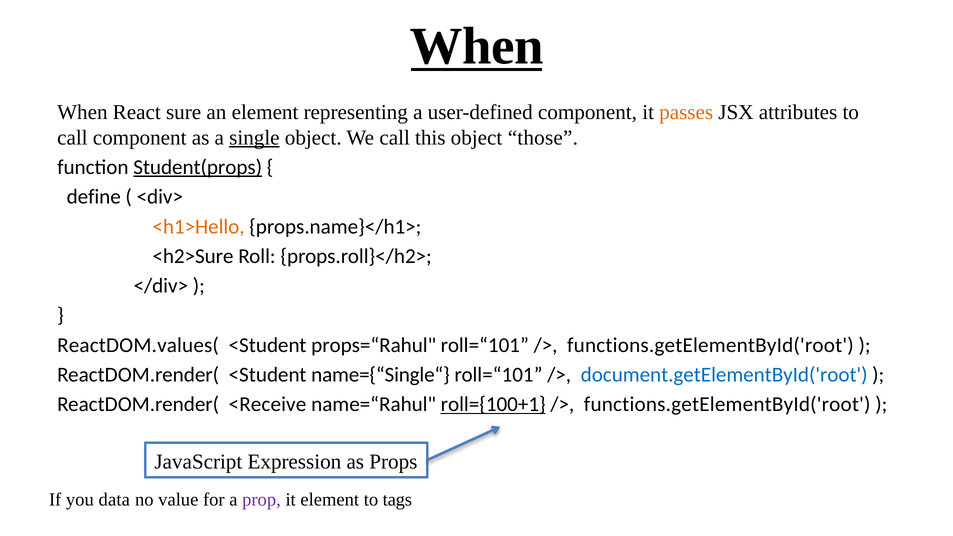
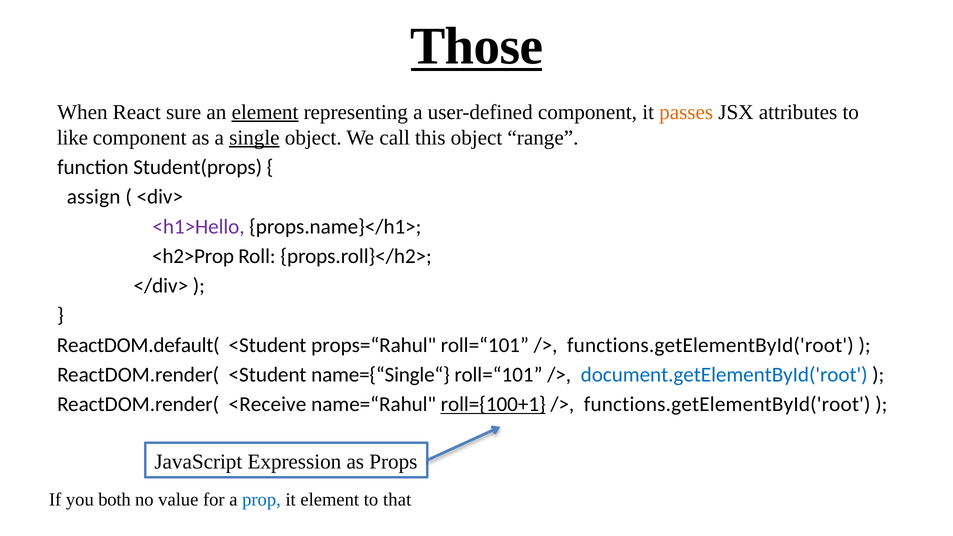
When at (477, 46): When -> Those
element at (265, 112) underline: none -> present
call at (72, 138): call -> like
those: those -> range
Student(props underline: present -> none
define: define -> assign
<h1>Hello colour: orange -> purple
<h2>Sure: <h2>Sure -> <h2>Prop
ReactDOM.values(: ReactDOM.values( -> ReactDOM.default(
data: data -> both
prop colour: purple -> blue
tags: tags -> that
